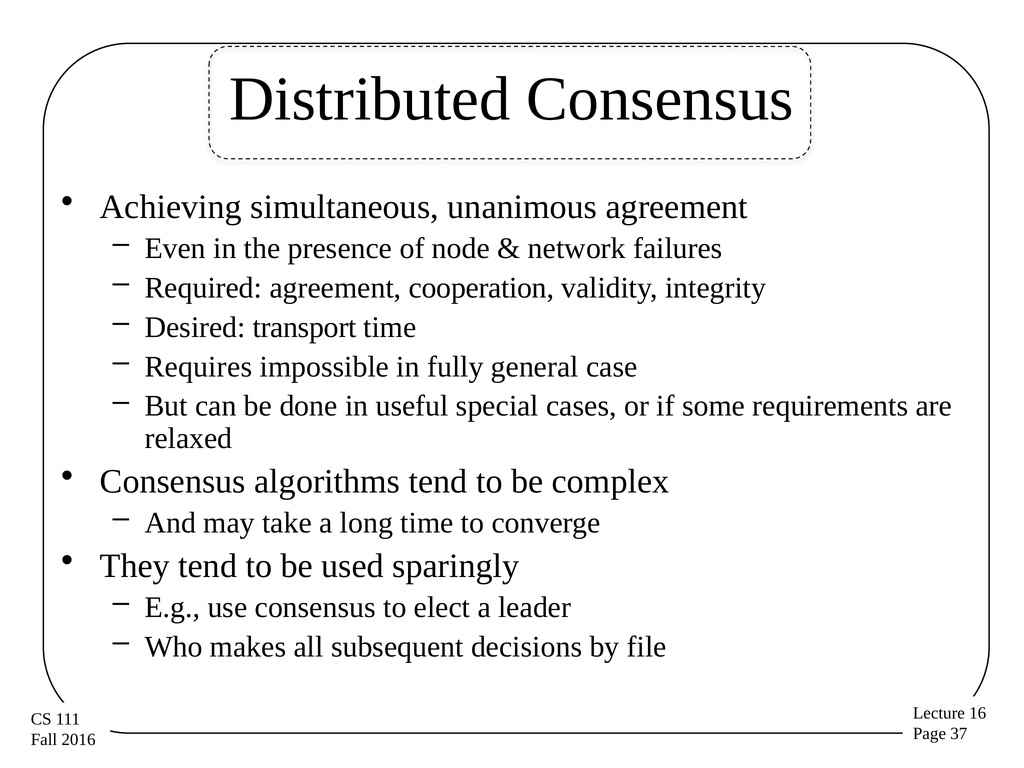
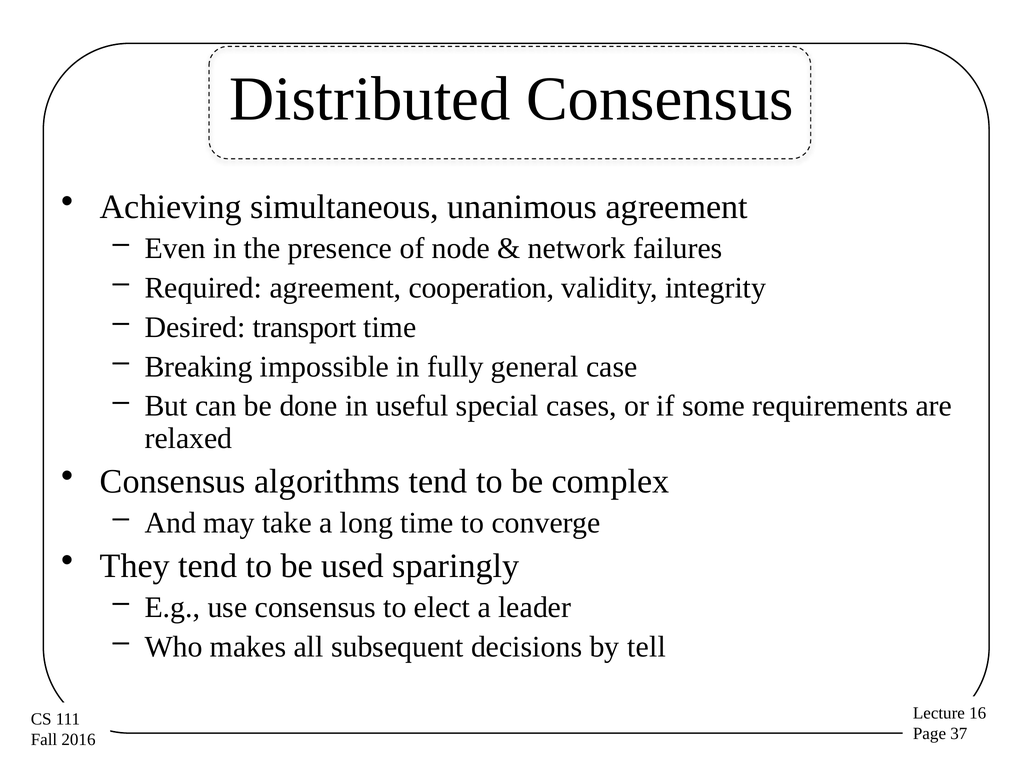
Requires: Requires -> Breaking
file: file -> tell
